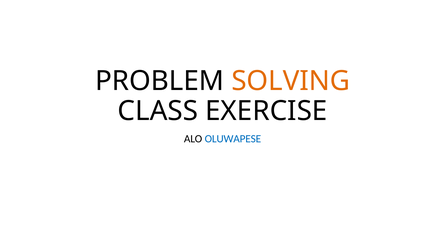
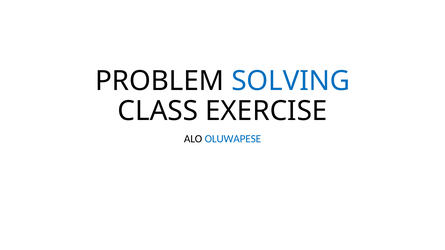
SOLVING colour: orange -> blue
